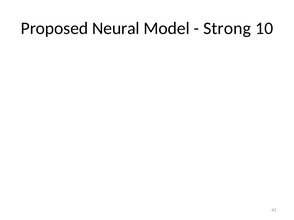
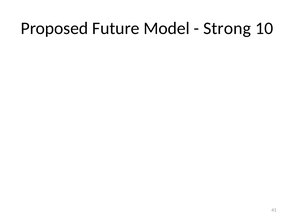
Neural: Neural -> Future
